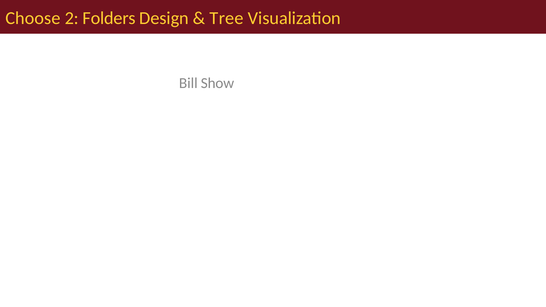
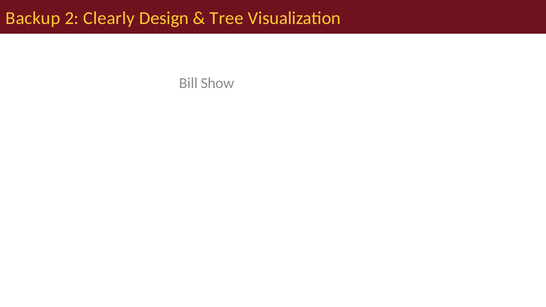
Choose: Choose -> Backup
Folders: Folders -> Clearly
